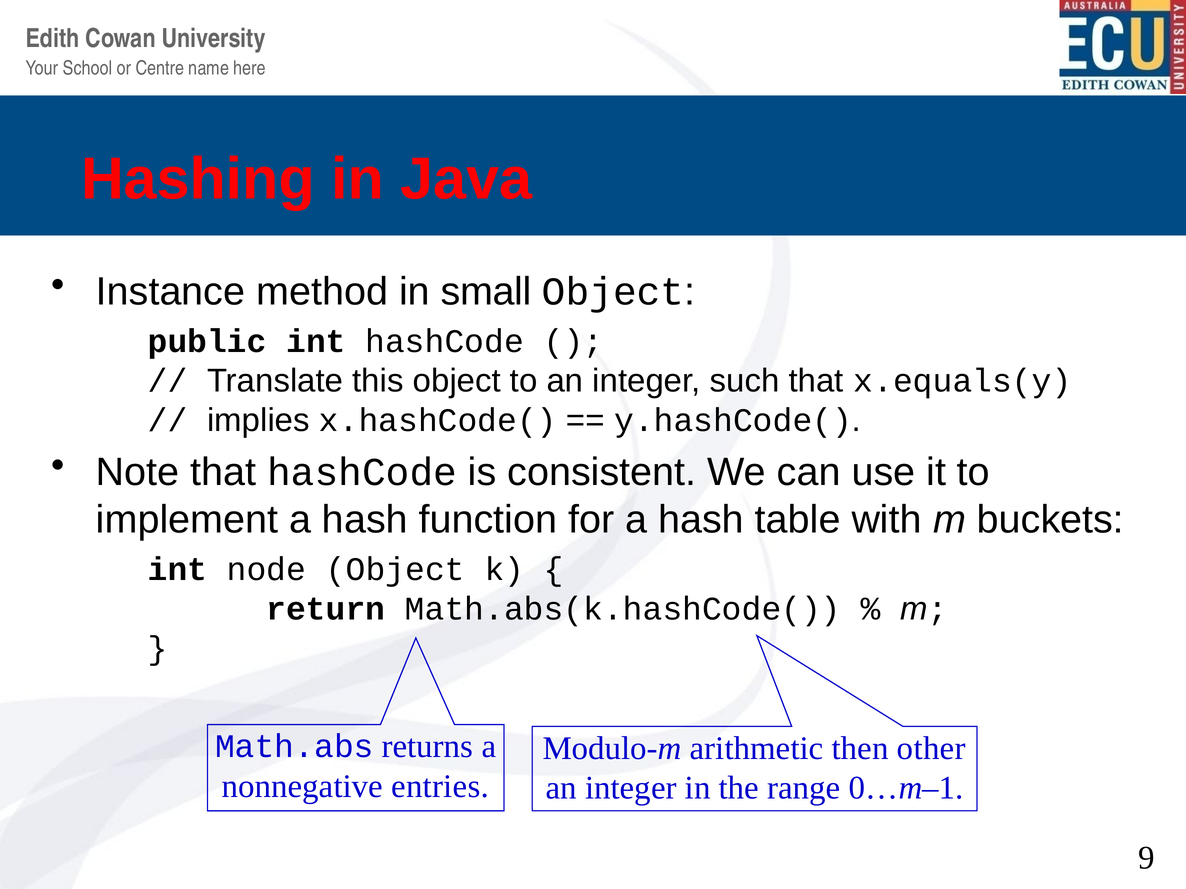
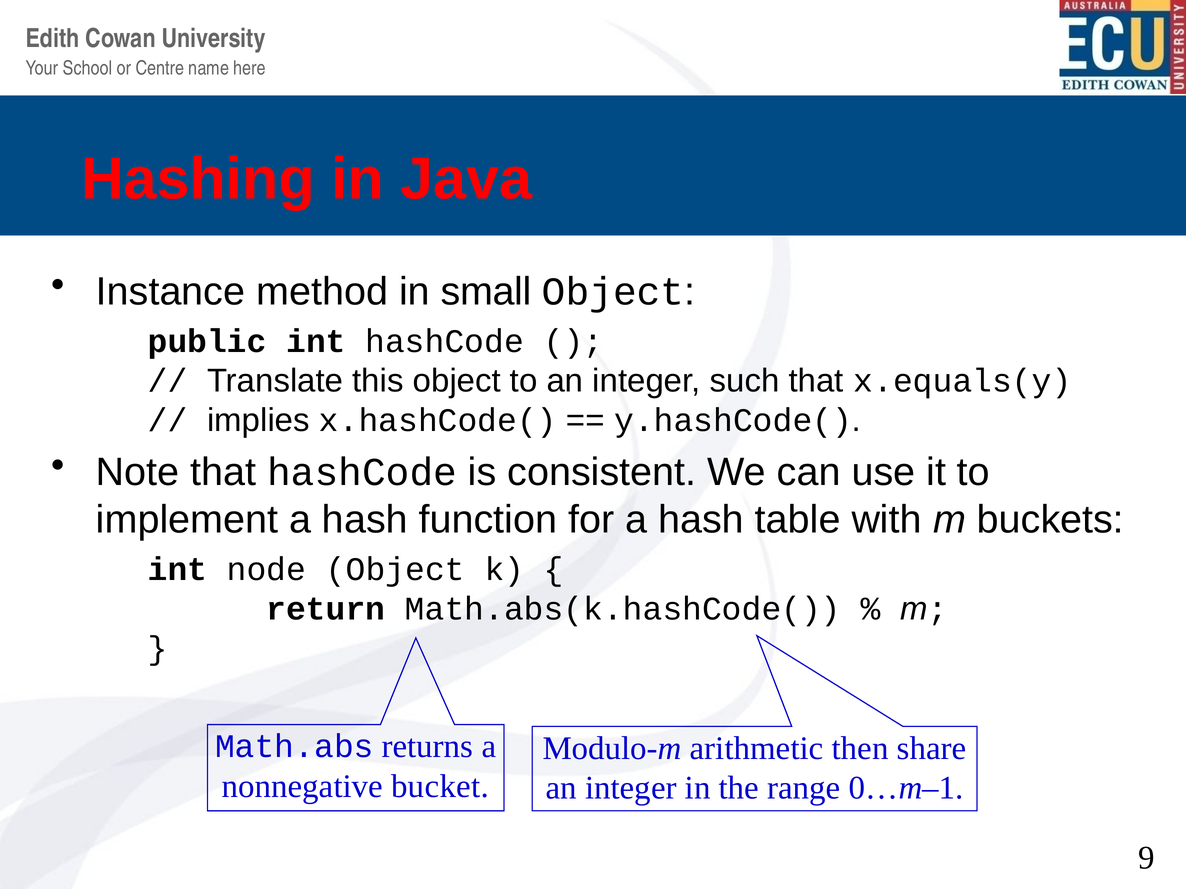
other: other -> share
entries: entries -> bucket
